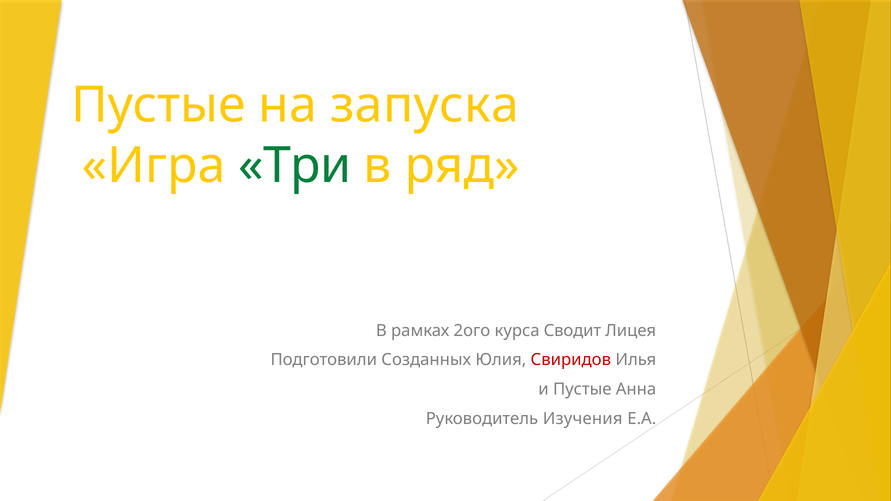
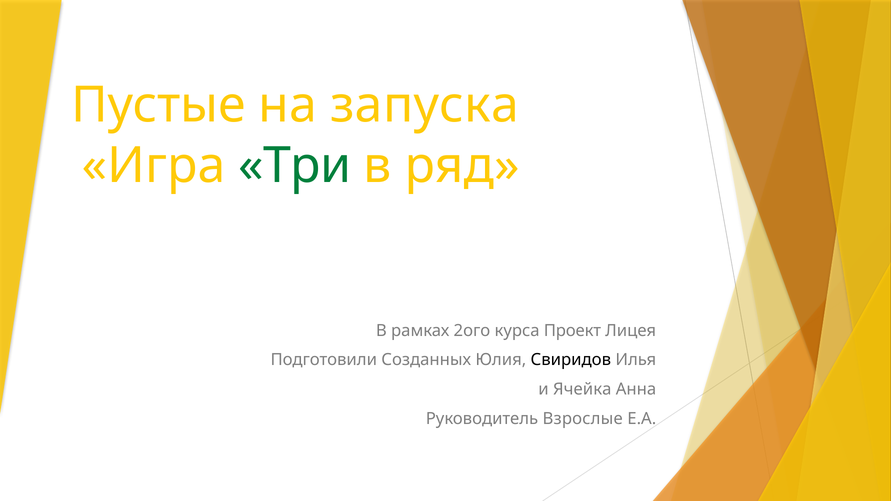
Сводит: Сводит -> Проект
Свиридов colour: red -> black
и Пустые: Пустые -> Ячейка
Изучения: Изучения -> Взрослые
